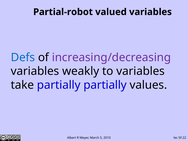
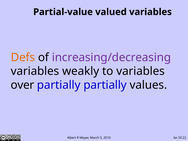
Partial-robot: Partial-robot -> Partial-value
Defs colour: blue -> orange
take: take -> over
